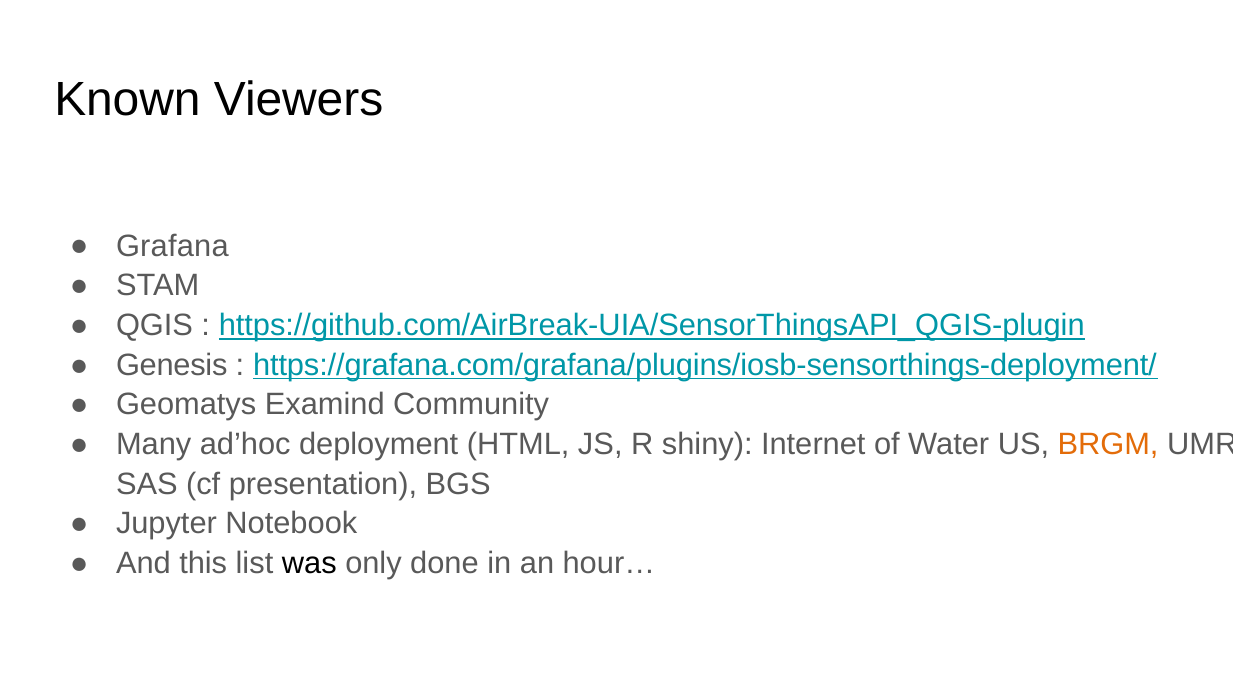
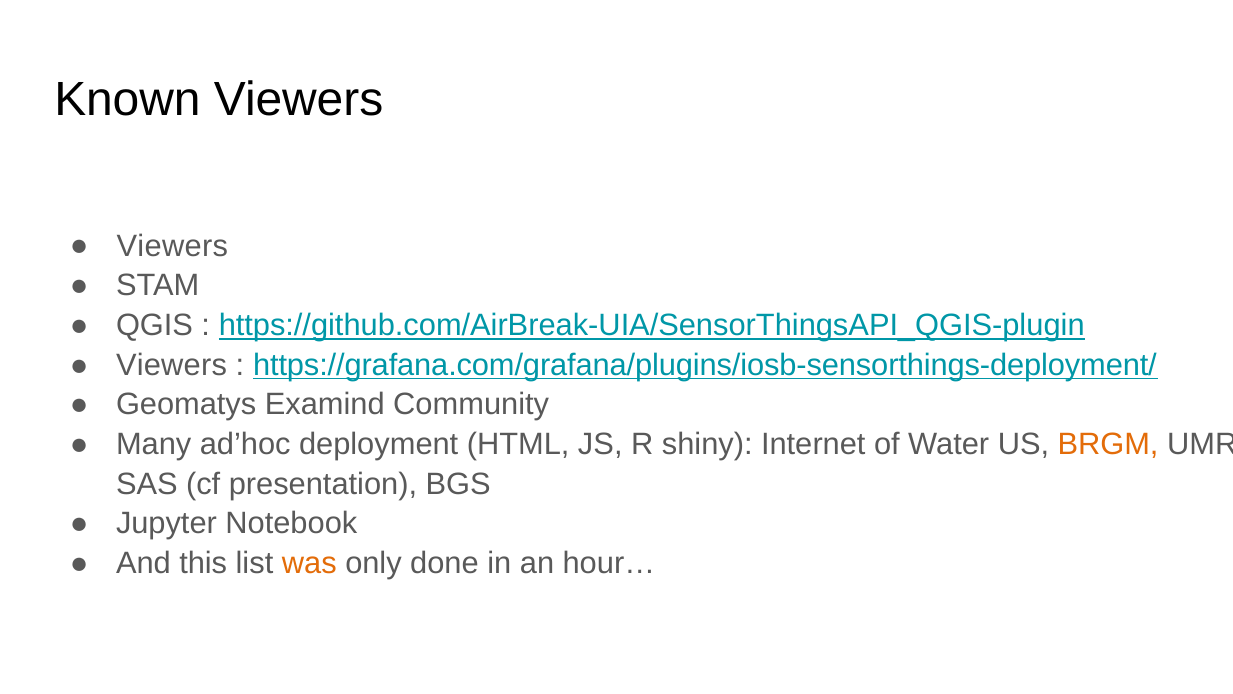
Grafana at (172, 246): Grafana -> Viewers
Genesis at (172, 365): Genesis -> Viewers
was colour: black -> orange
